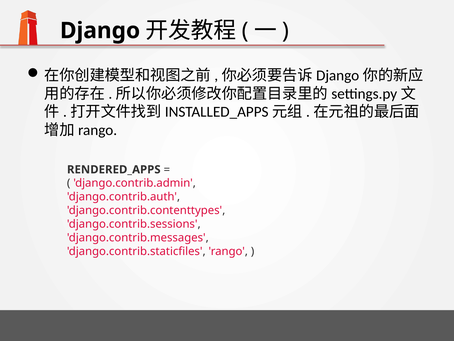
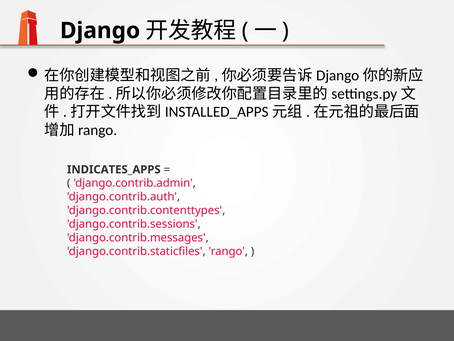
RENDERED_APPS: RENDERED_APPS -> INDICATES_APPS
